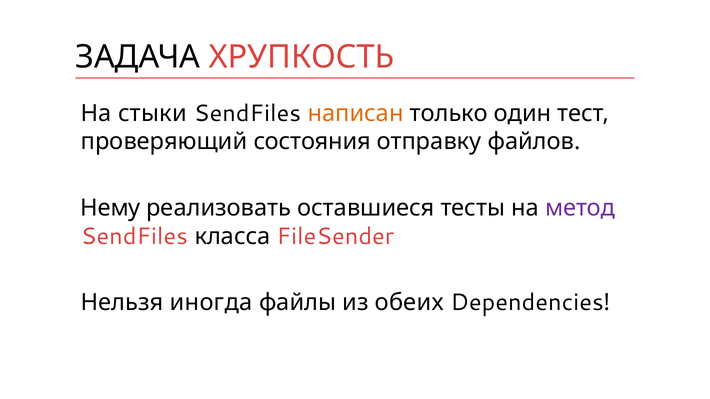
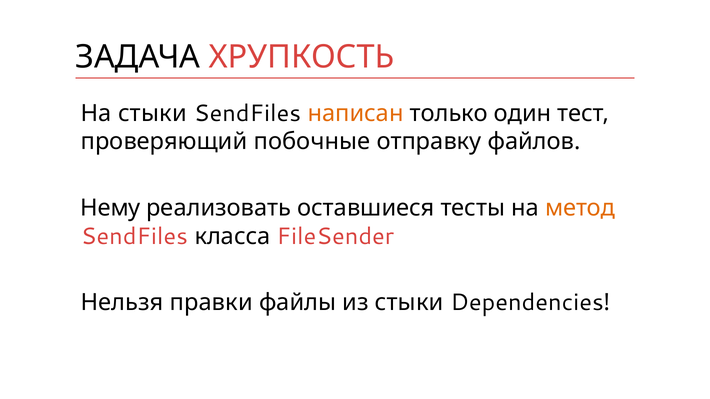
состояния: состояния -> побочные
метод colour: purple -> orange
иногда: иногда -> правки
из обеих: обеих -> стыки
